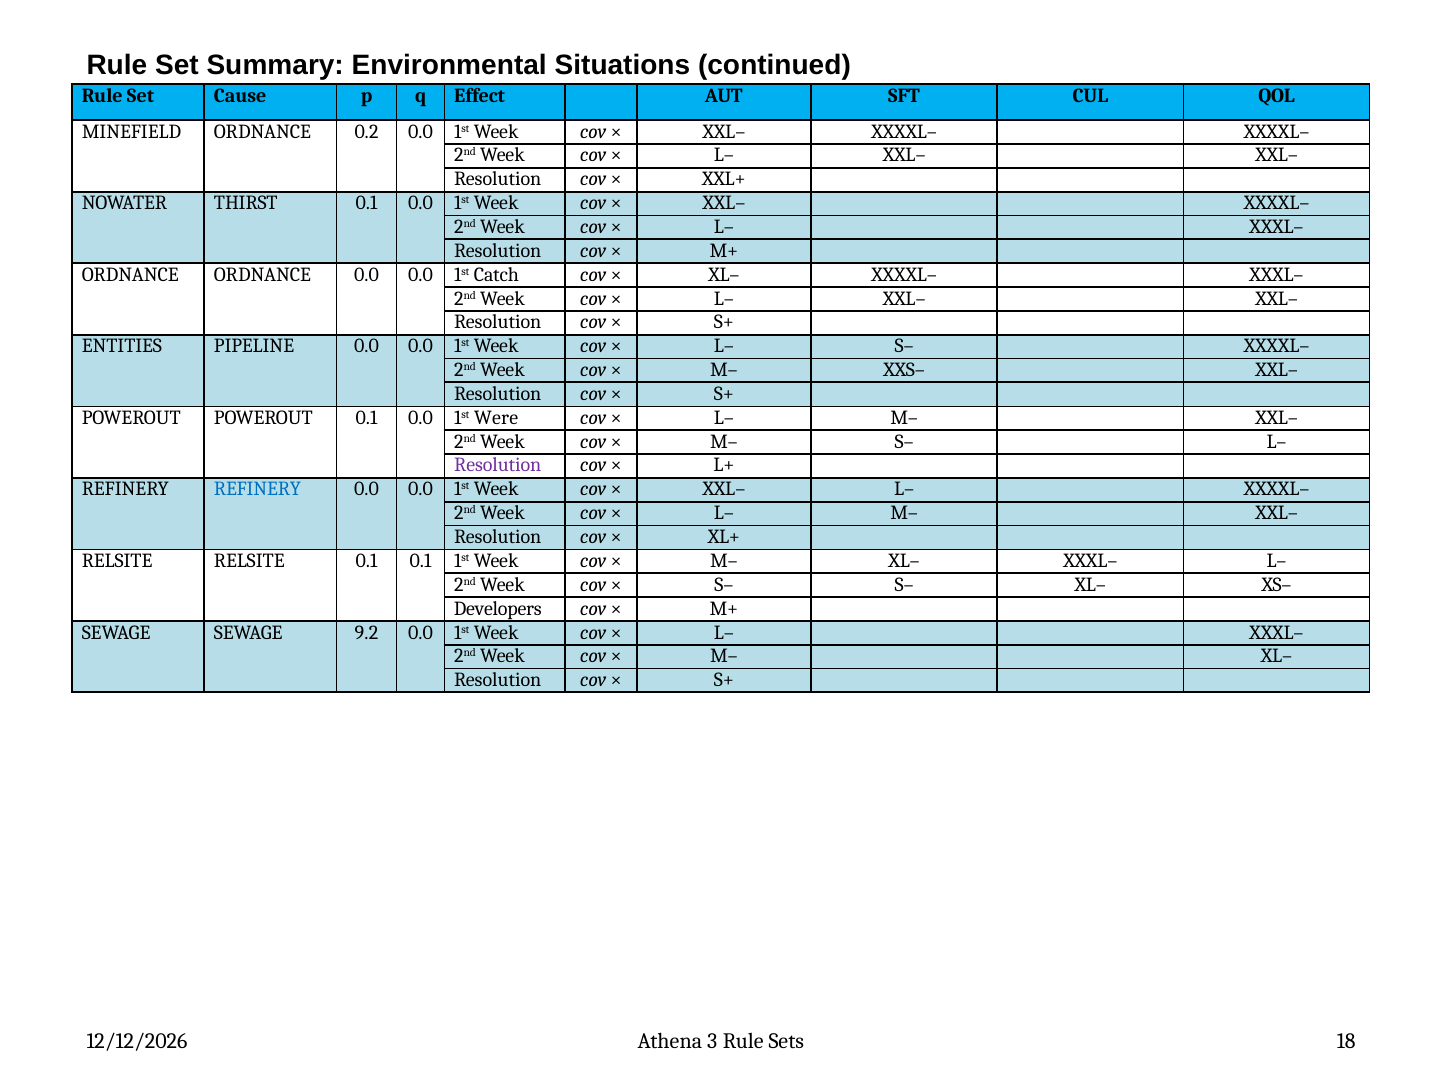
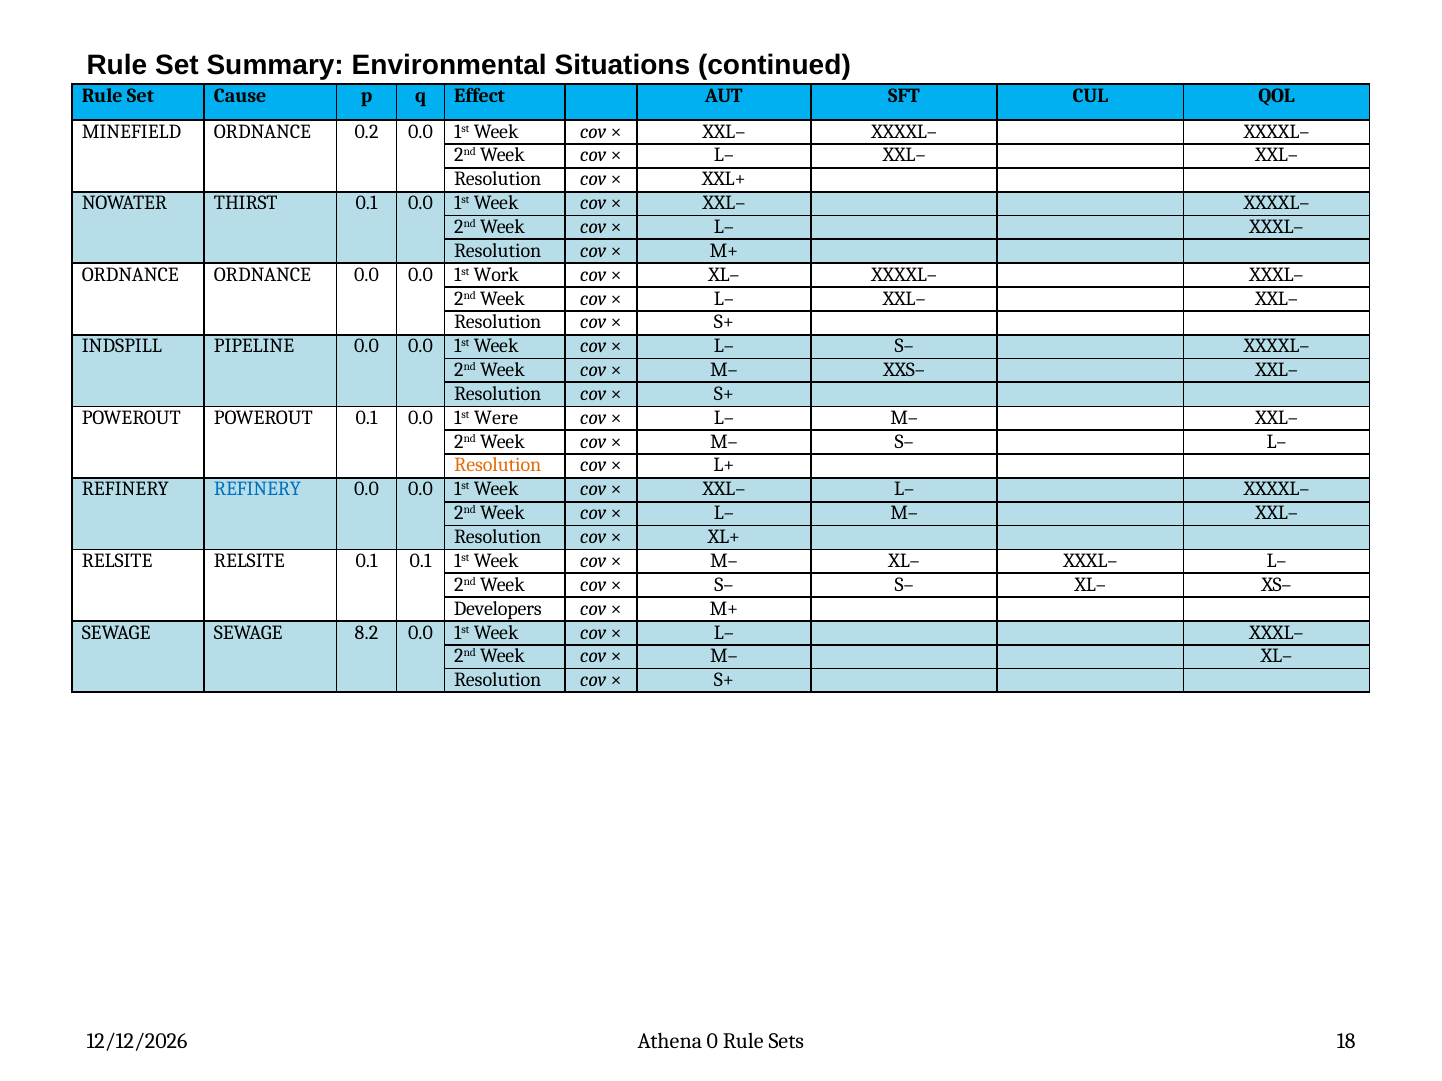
Catch: Catch -> Work
ENTITIES: ENTITIES -> INDSPILL
Resolution at (498, 466) colour: purple -> orange
9.2: 9.2 -> 8.2
3: 3 -> 0
